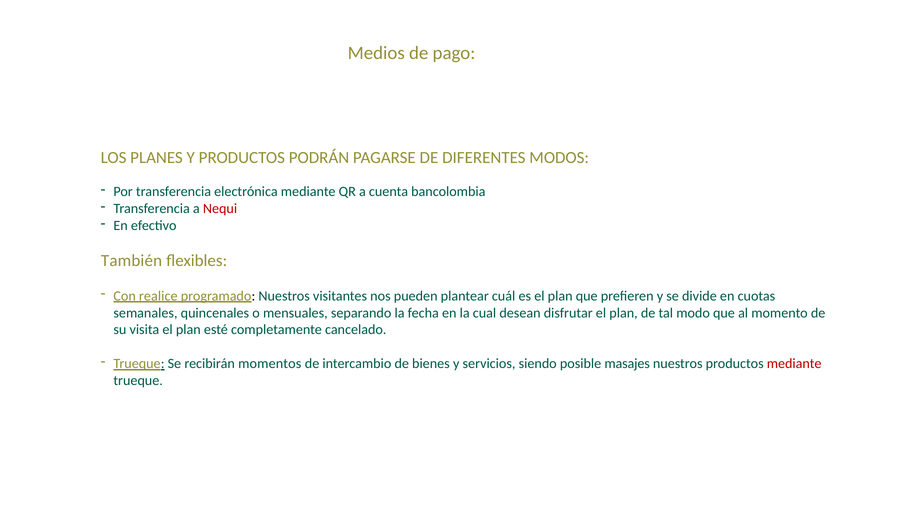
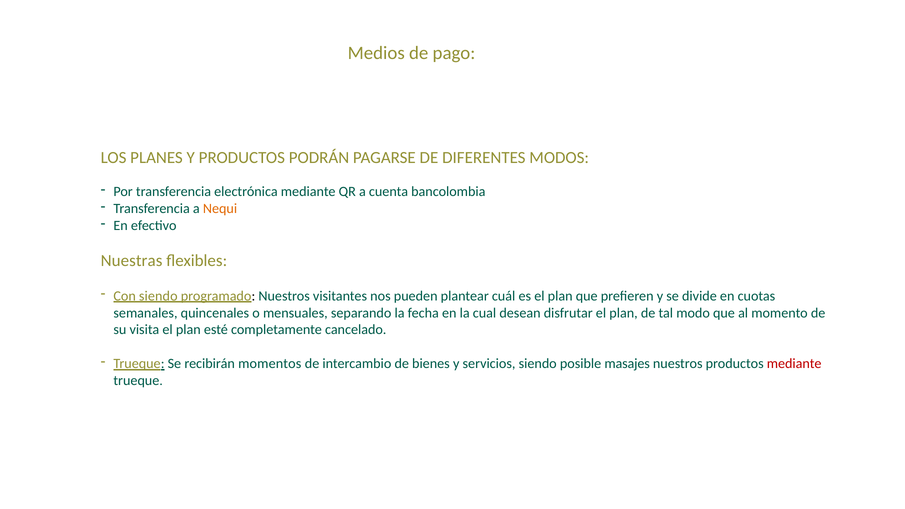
Nequi colour: red -> orange
También: También -> Nuestras
Con realice: realice -> siendo
